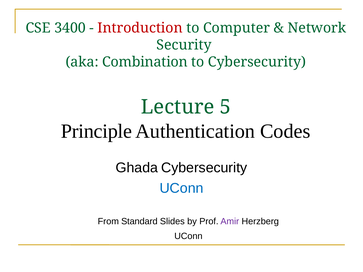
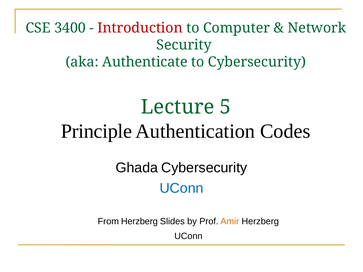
Combination: Combination -> Authenticate
From Standard: Standard -> Herzberg
Amir colour: purple -> orange
